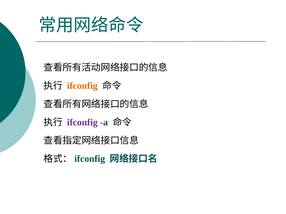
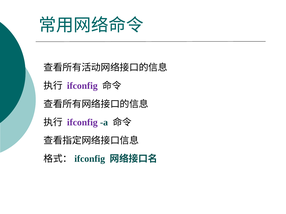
ifconfig at (82, 86) colour: orange -> purple
